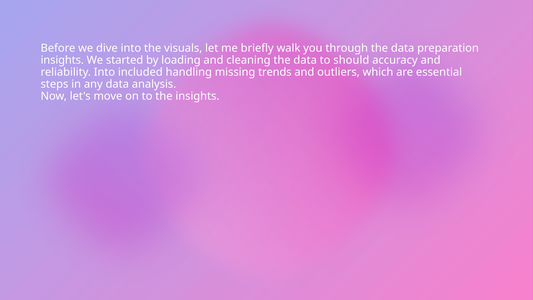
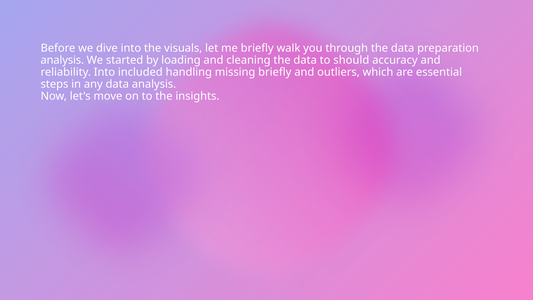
insights at (62, 60): insights -> analysis
missing trends: trends -> briefly
